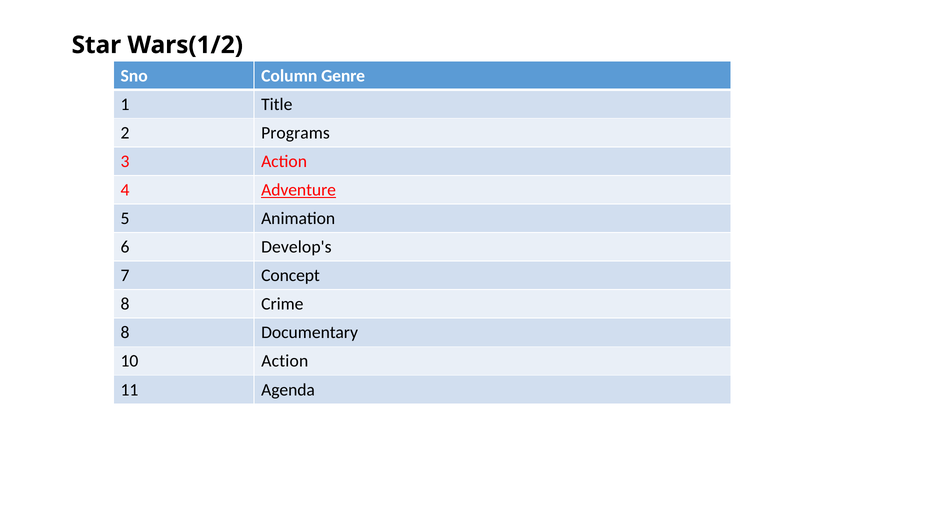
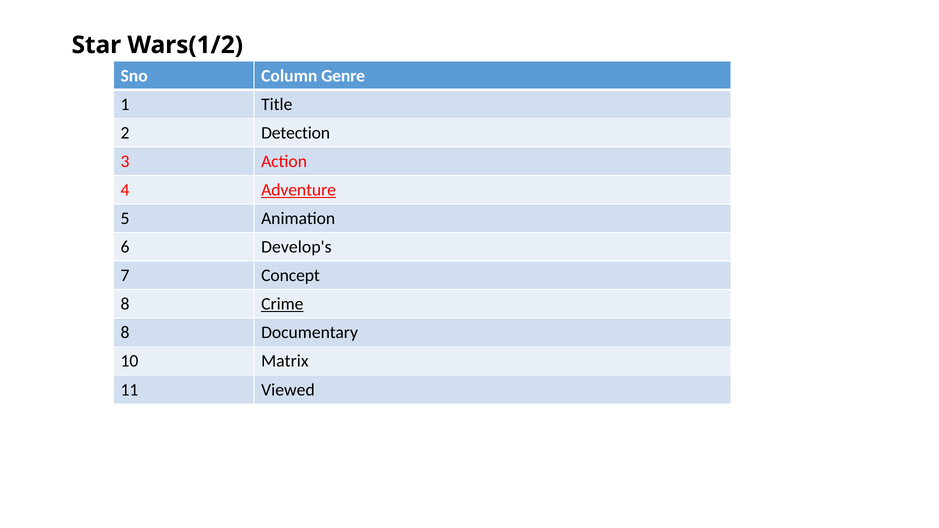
Programs: Programs -> Detection
Crime underline: none -> present
10 Action: Action -> Matrix
Agenda: Agenda -> Viewed
